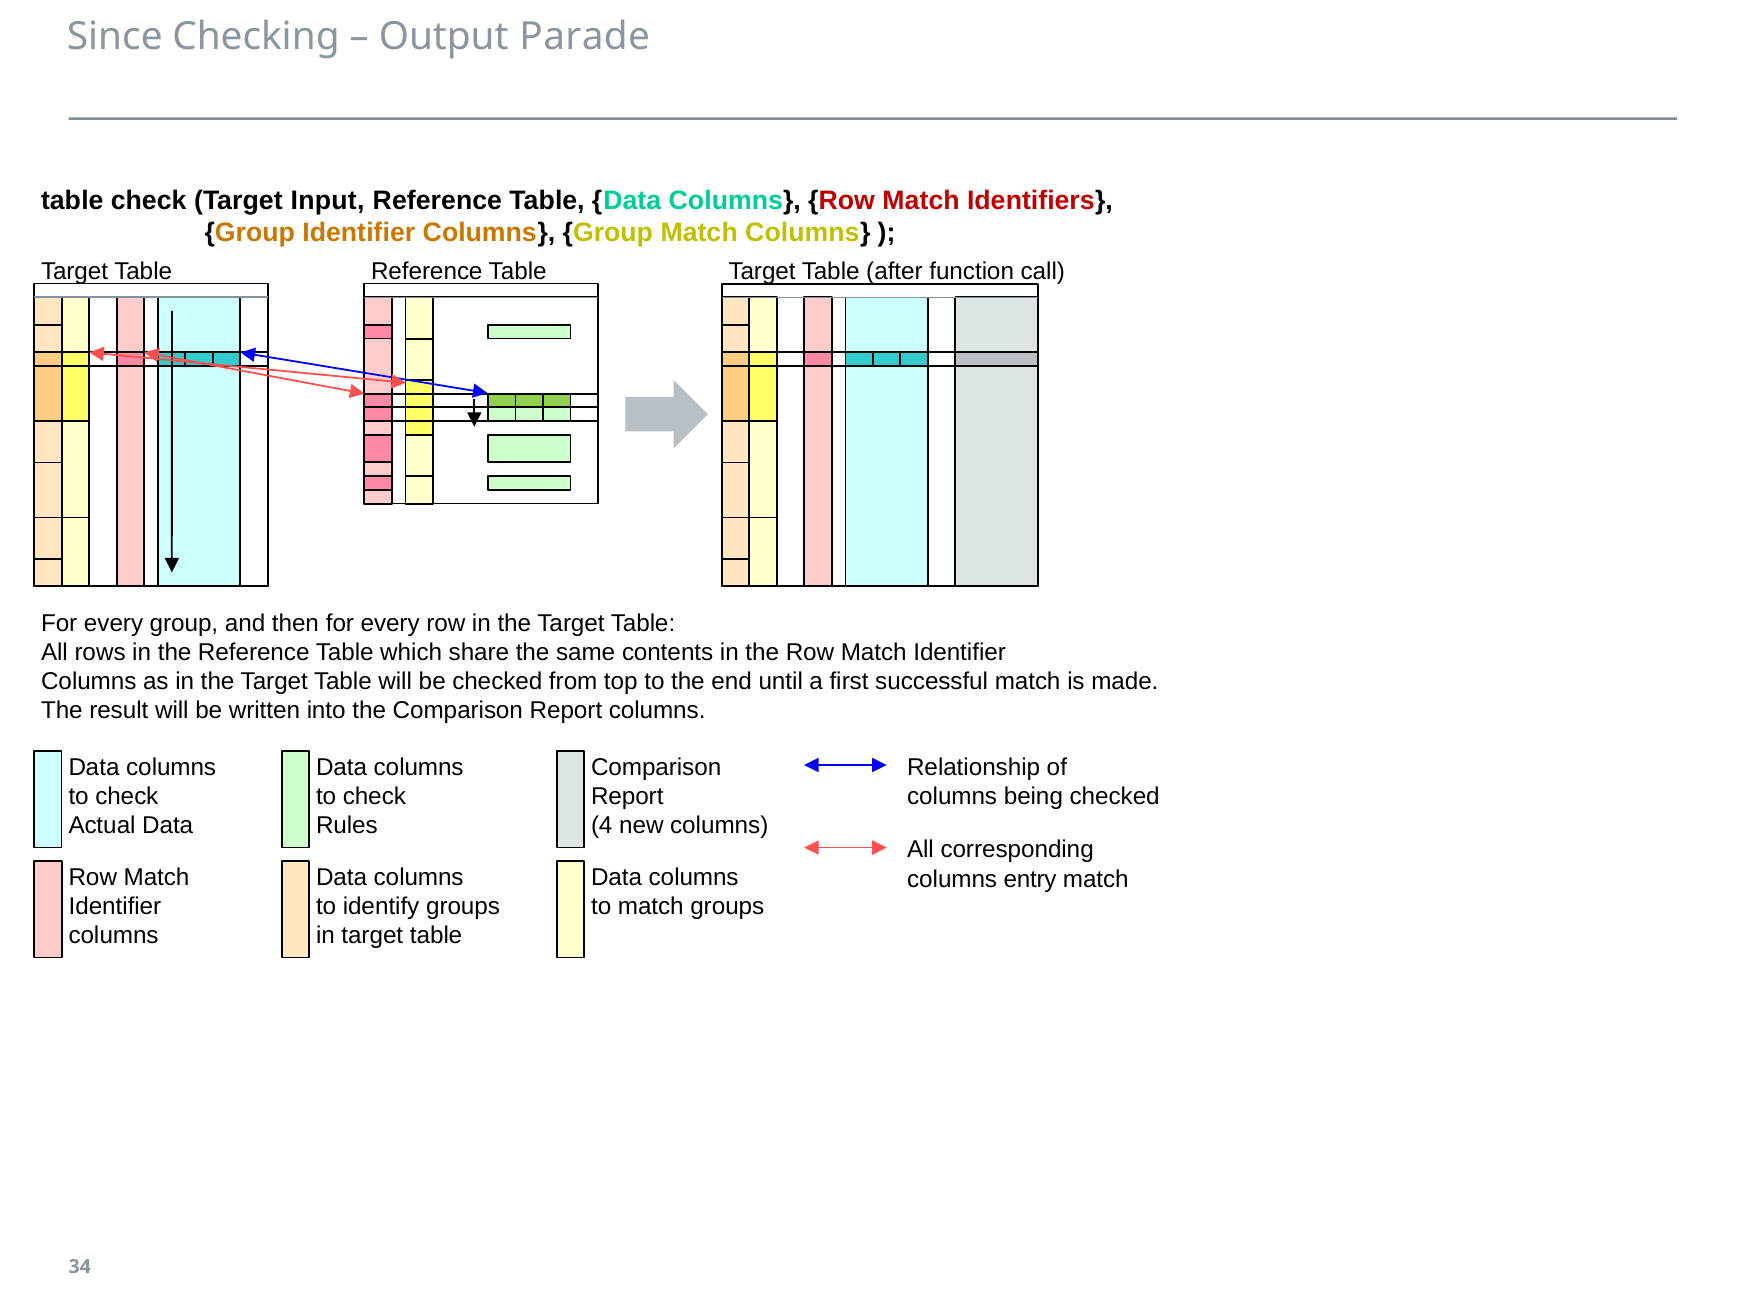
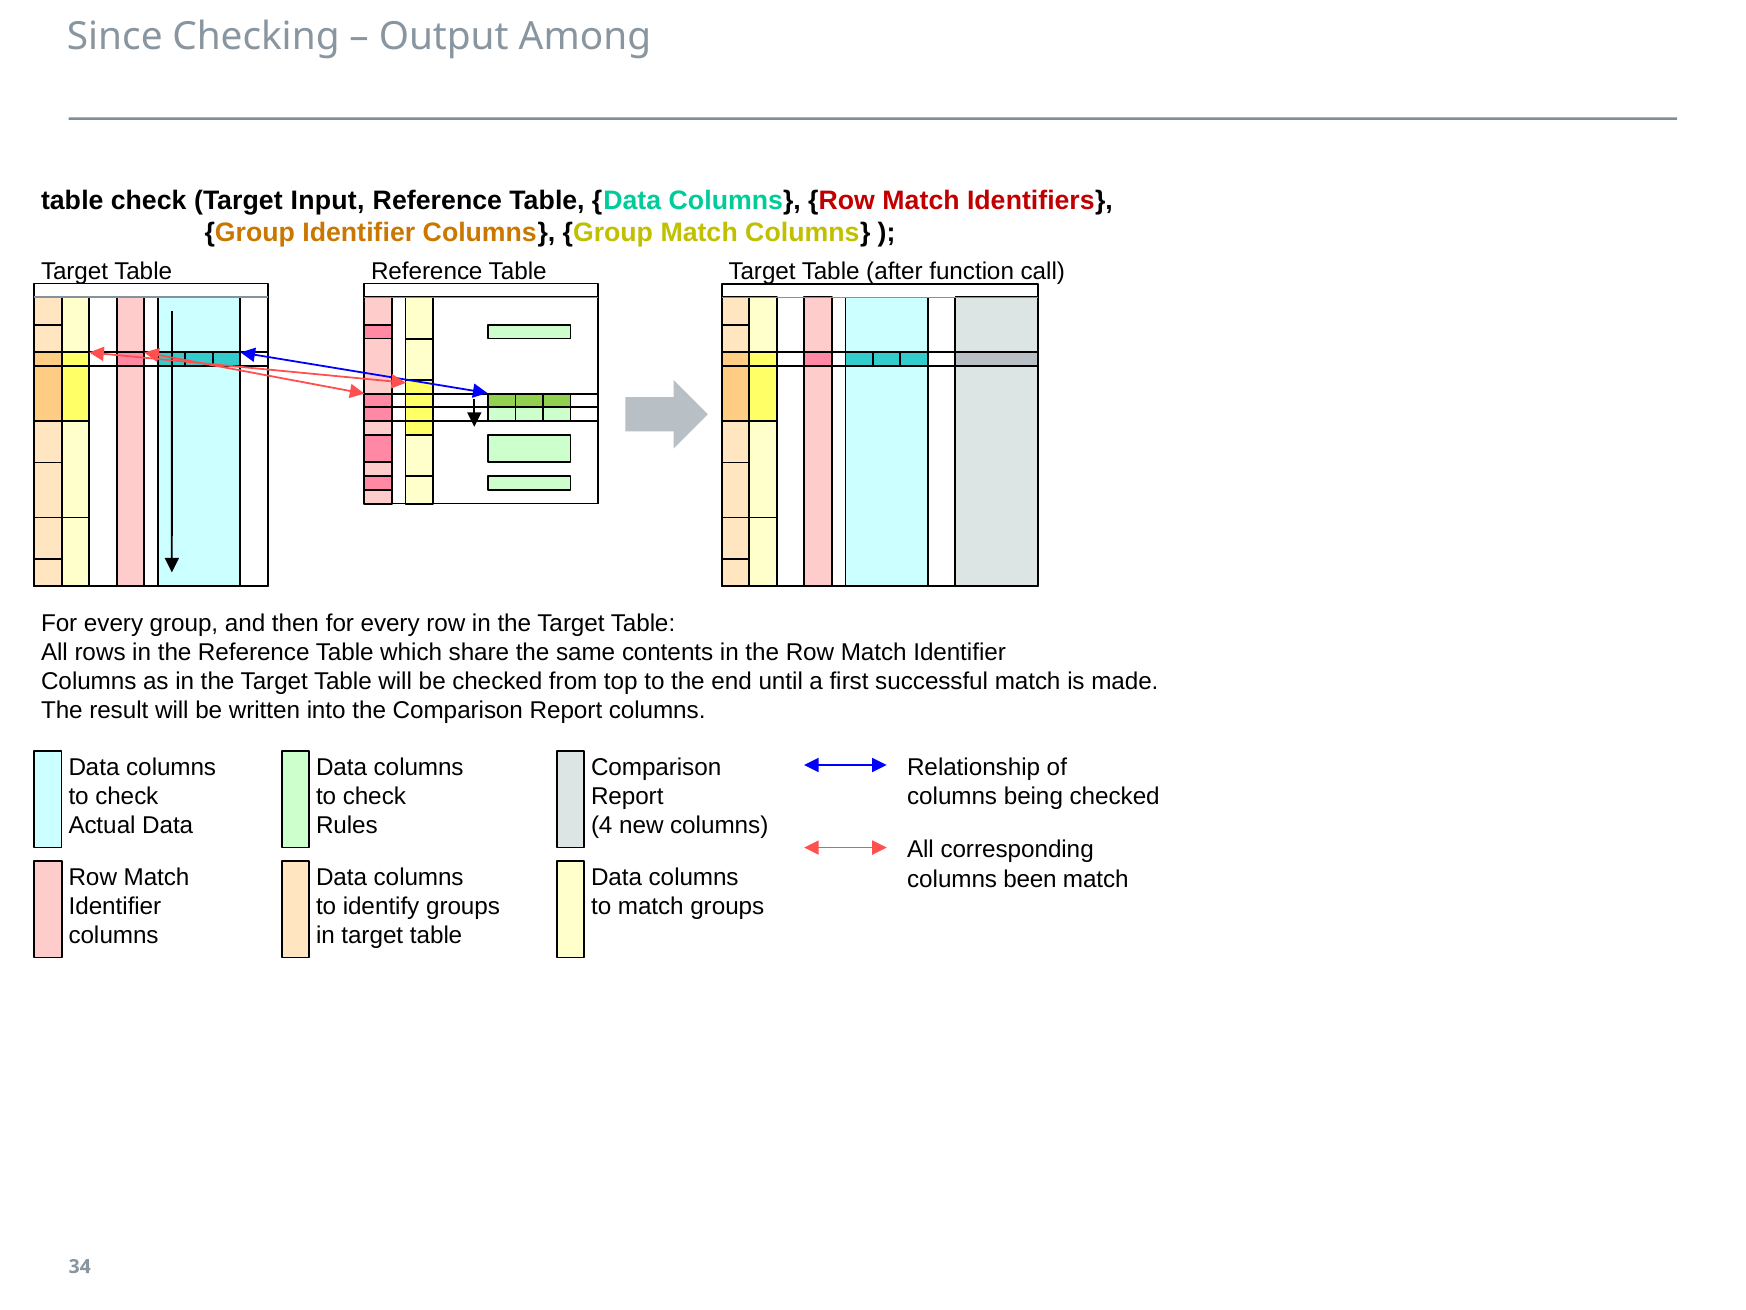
Parade: Parade -> Among
entry: entry -> been
